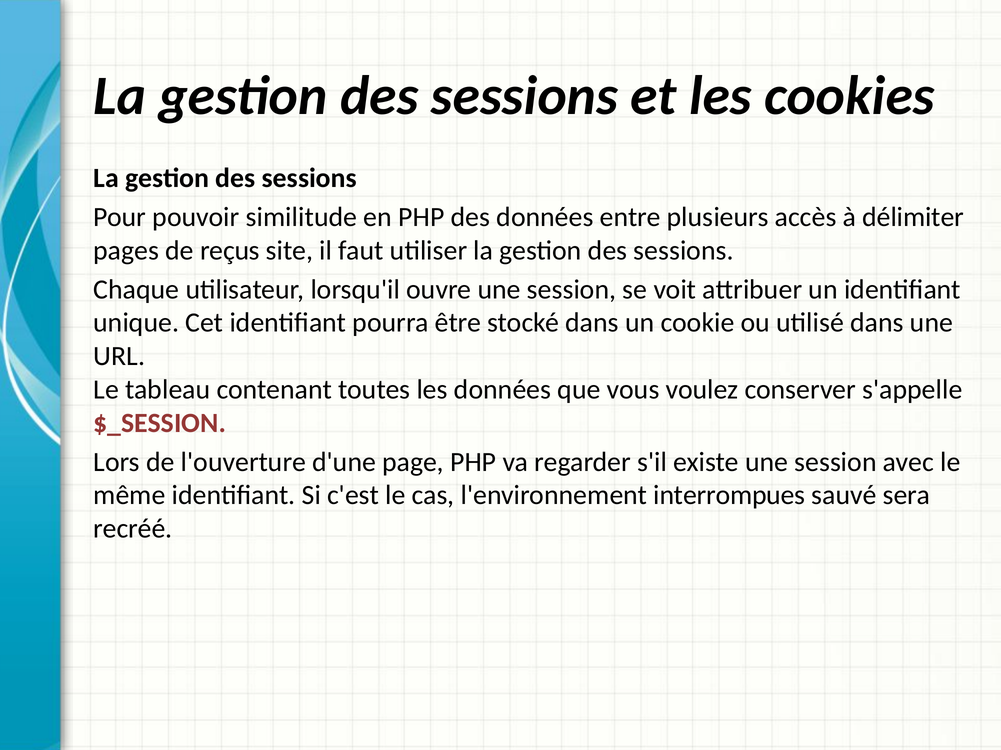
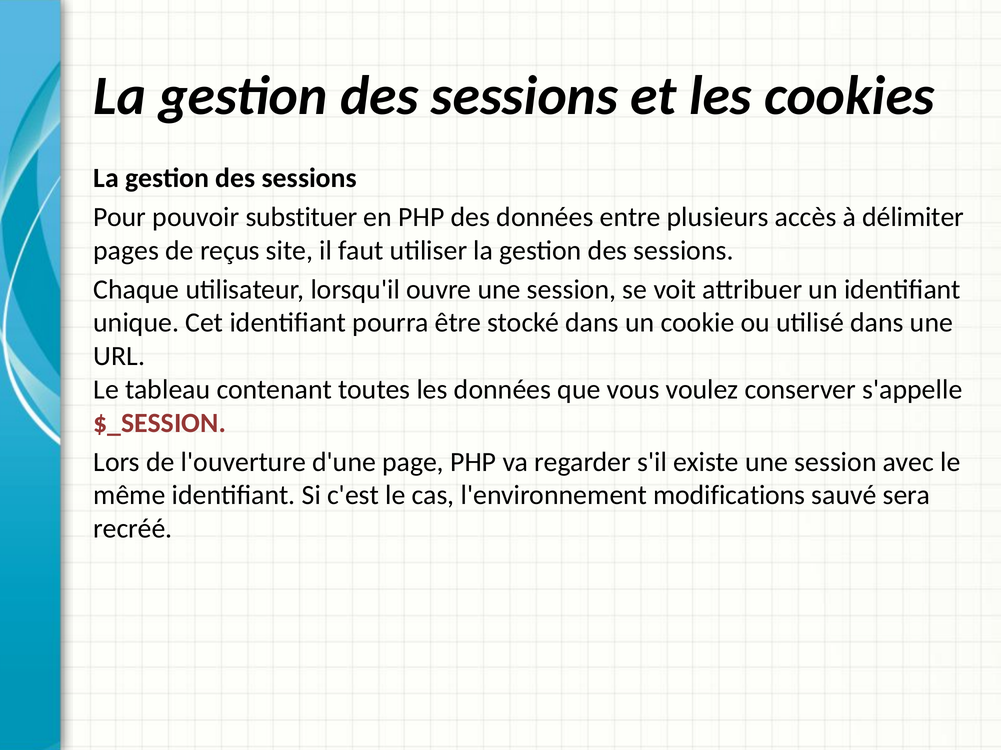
similitude: similitude -> substituer
interrompues: interrompues -> modifications
